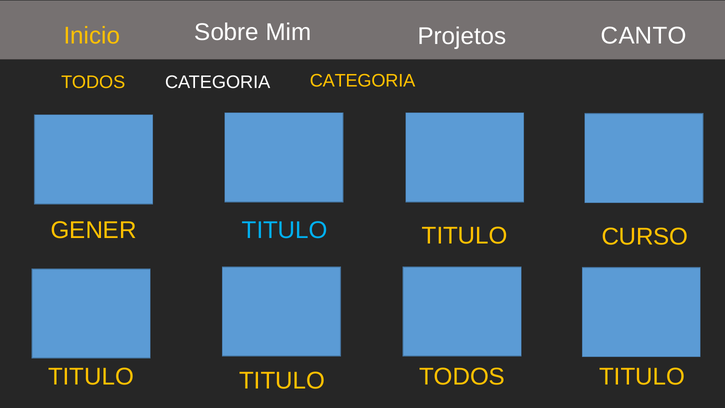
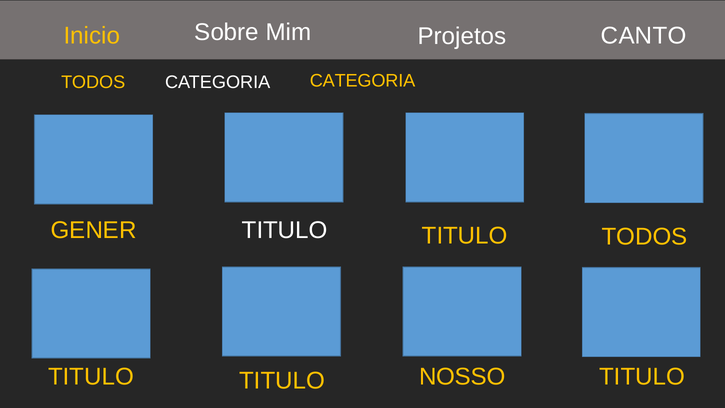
TITULO at (285, 230) colour: light blue -> white
TITULO CURSO: CURSO -> TODOS
TITULO TODOS: TODOS -> NOSSO
